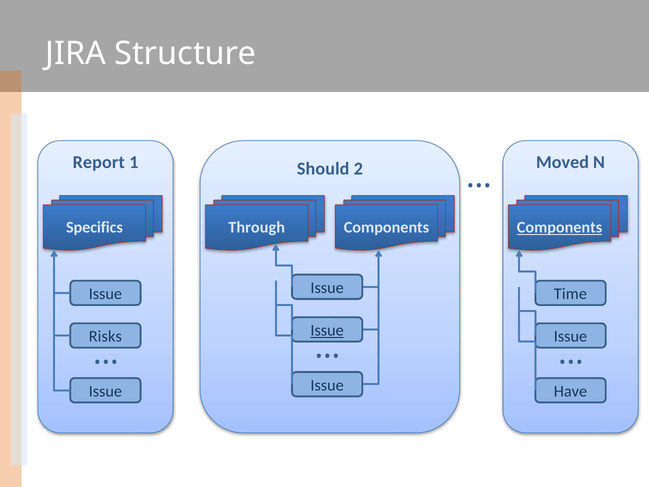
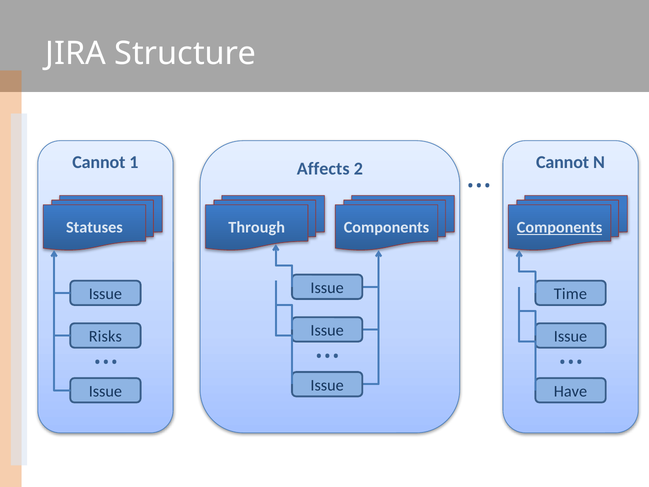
Report at (99, 162): Report -> Cannot
Moved at (562, 162): Moved -> Cannot
Should: Should -> Affects
Specifics: Specifics -> Statuses
Issue at (327, 330) underline: present -> none
